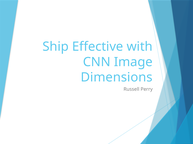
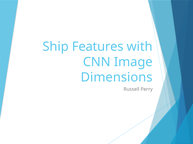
Effective: Effective -> Features
